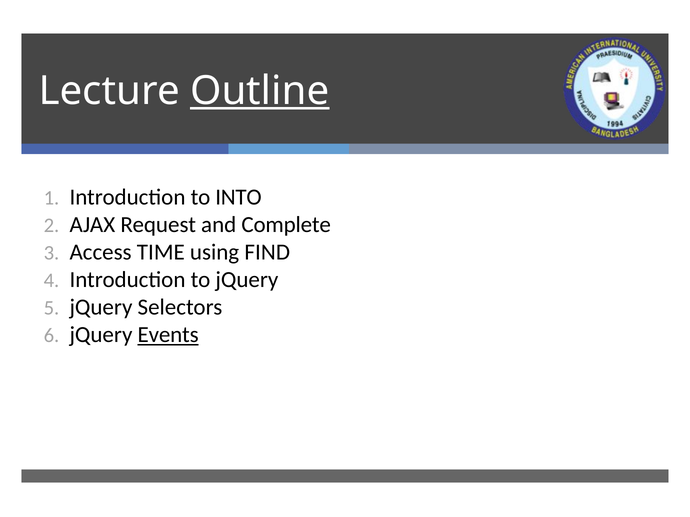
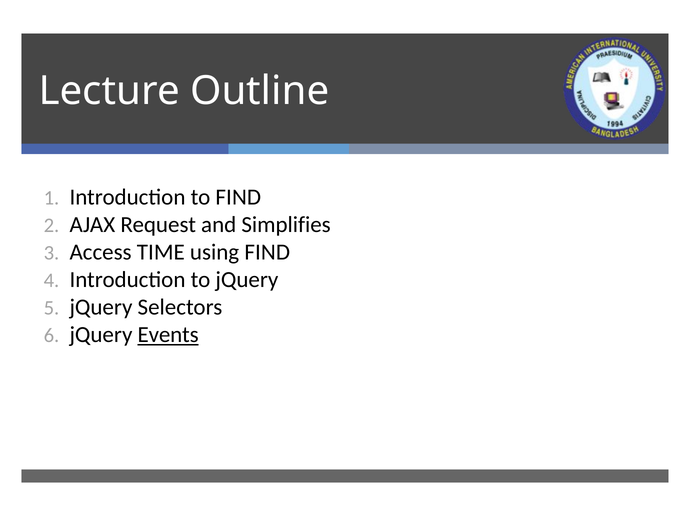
Outline underline: present -> none
to INTO: INTO -> FIND
Complete: Complete -> Simplifies
